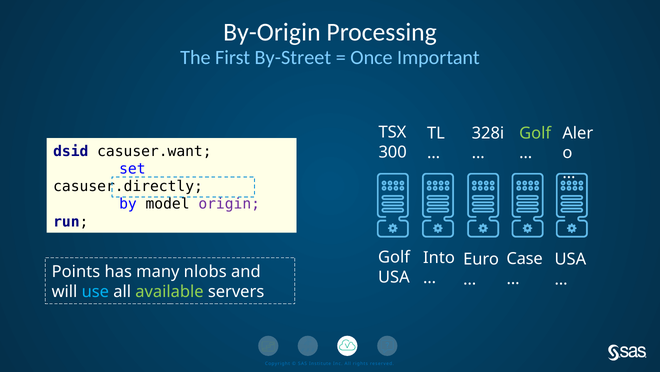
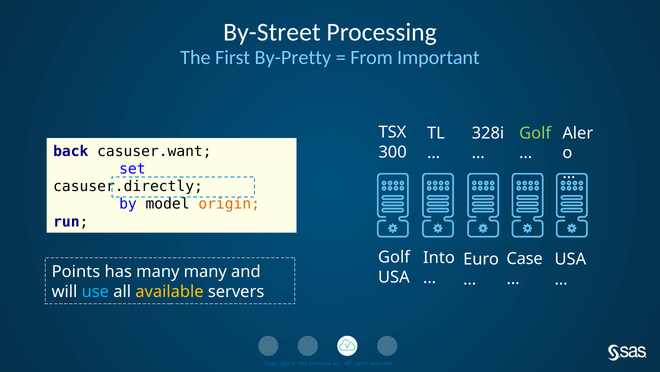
By-Origin: By-Origin -> By-Street
By-Street: By-Street -> By-Pretty
Once: Once -> From
dsid: dsid -> back
origin colour: purple -> orange
many nlobs: nlobs -> many
available colour: light green -> yellow
